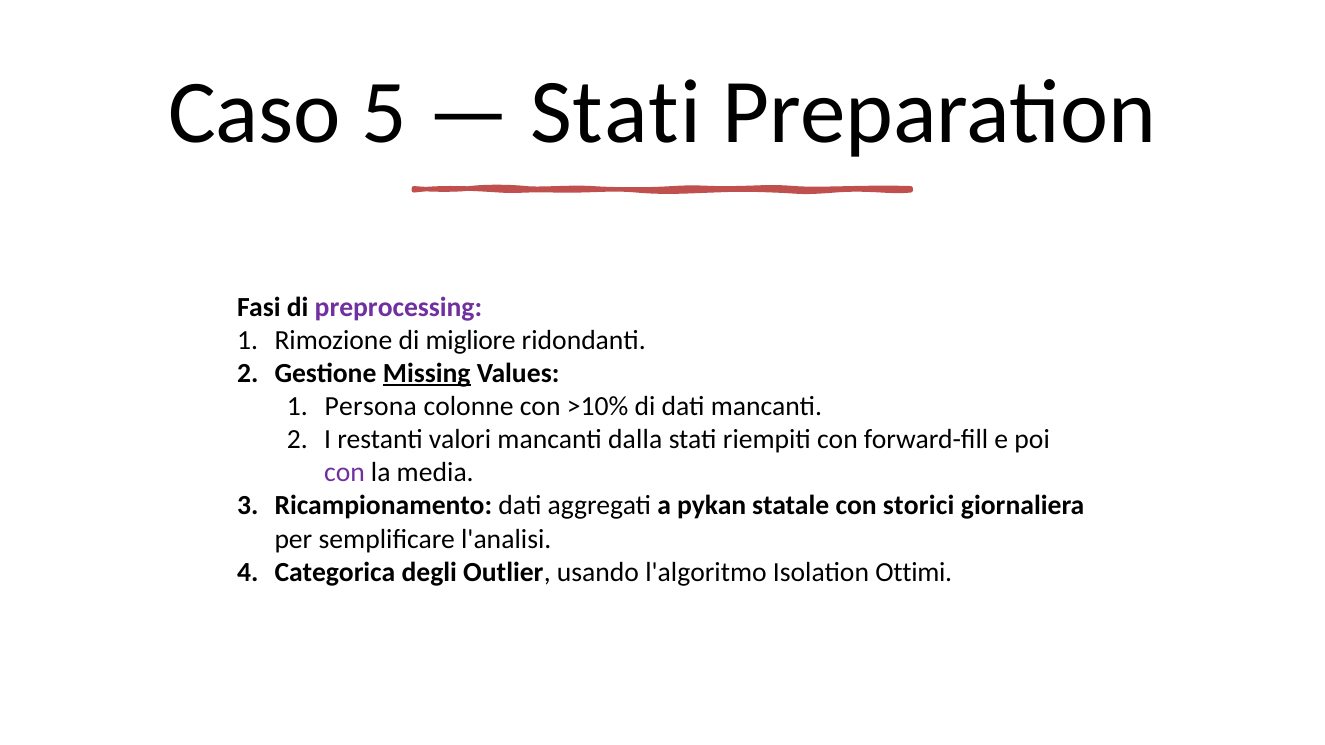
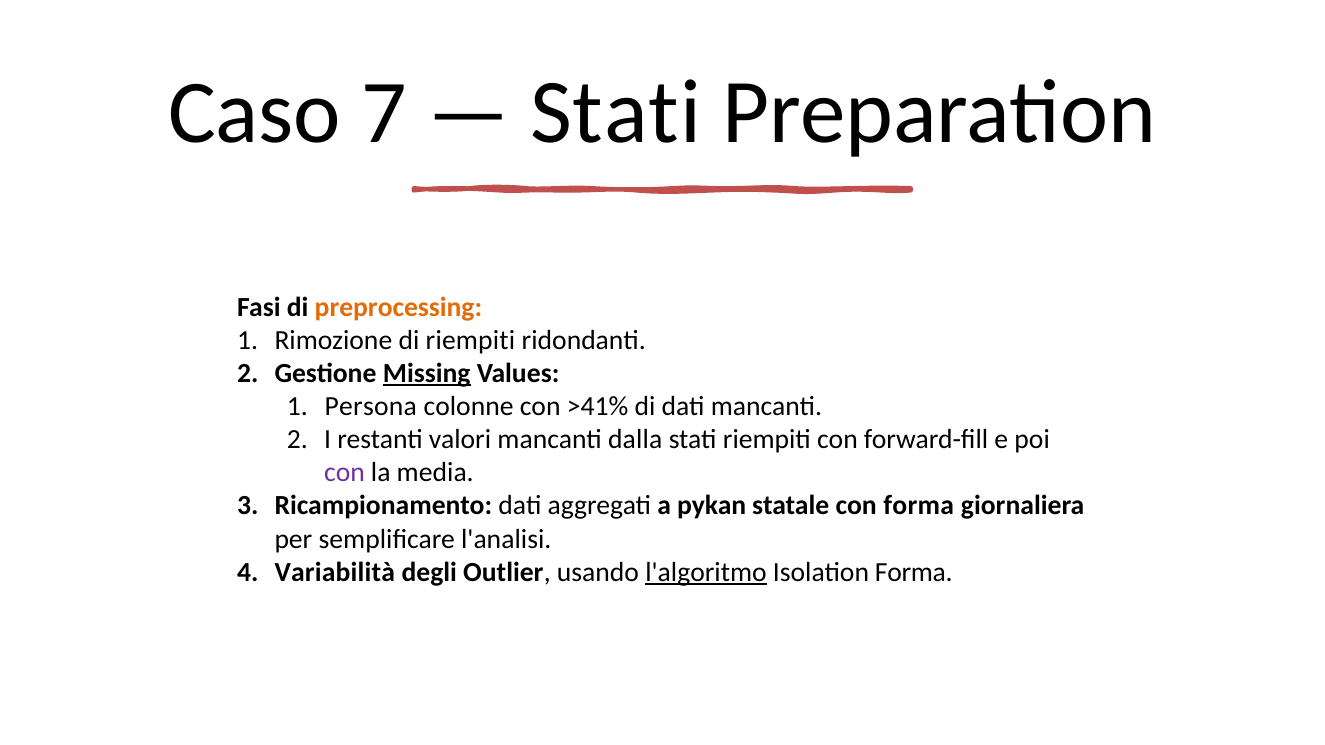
5: 5 -> 7
preprocessing colour: purple -> orange
di migliore: migliore -> riempiti
>10%: >10% -> >41%
con storici: storici -> forma
Categorica: Categorica -> Variabilità
l'algoritmo underline: none -> present
Isolation Ottimi: Ottimi -> Forma
